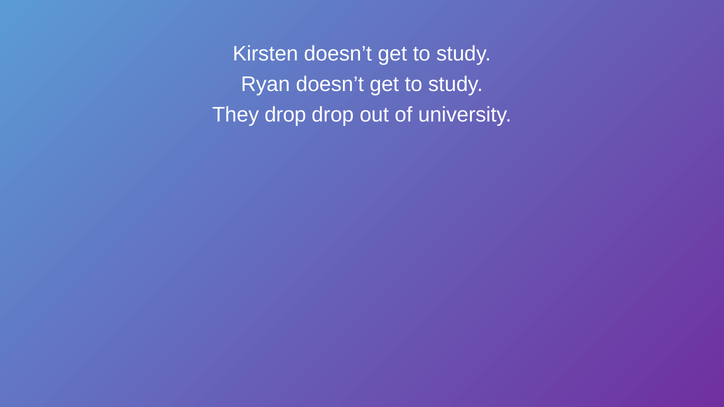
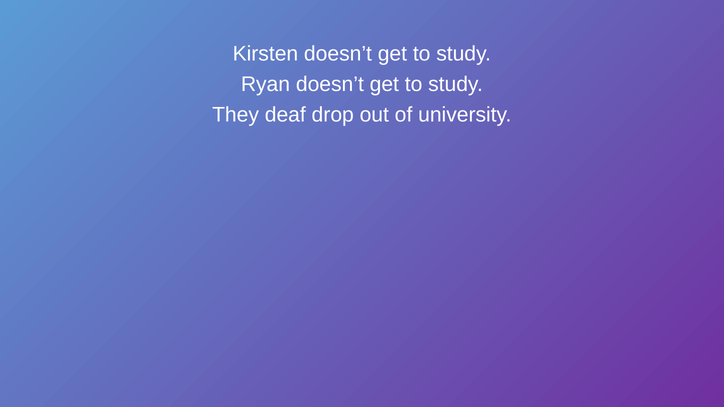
They drop: drop -> deaf
